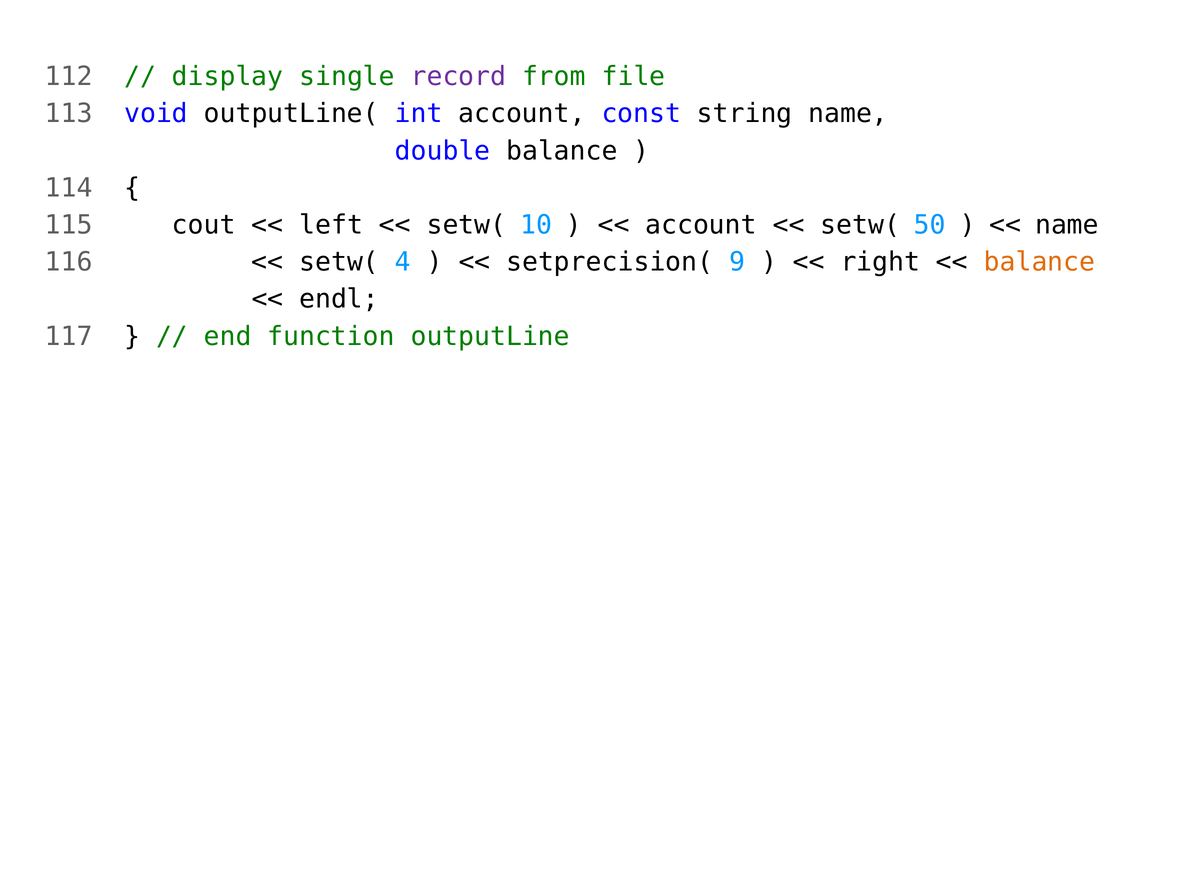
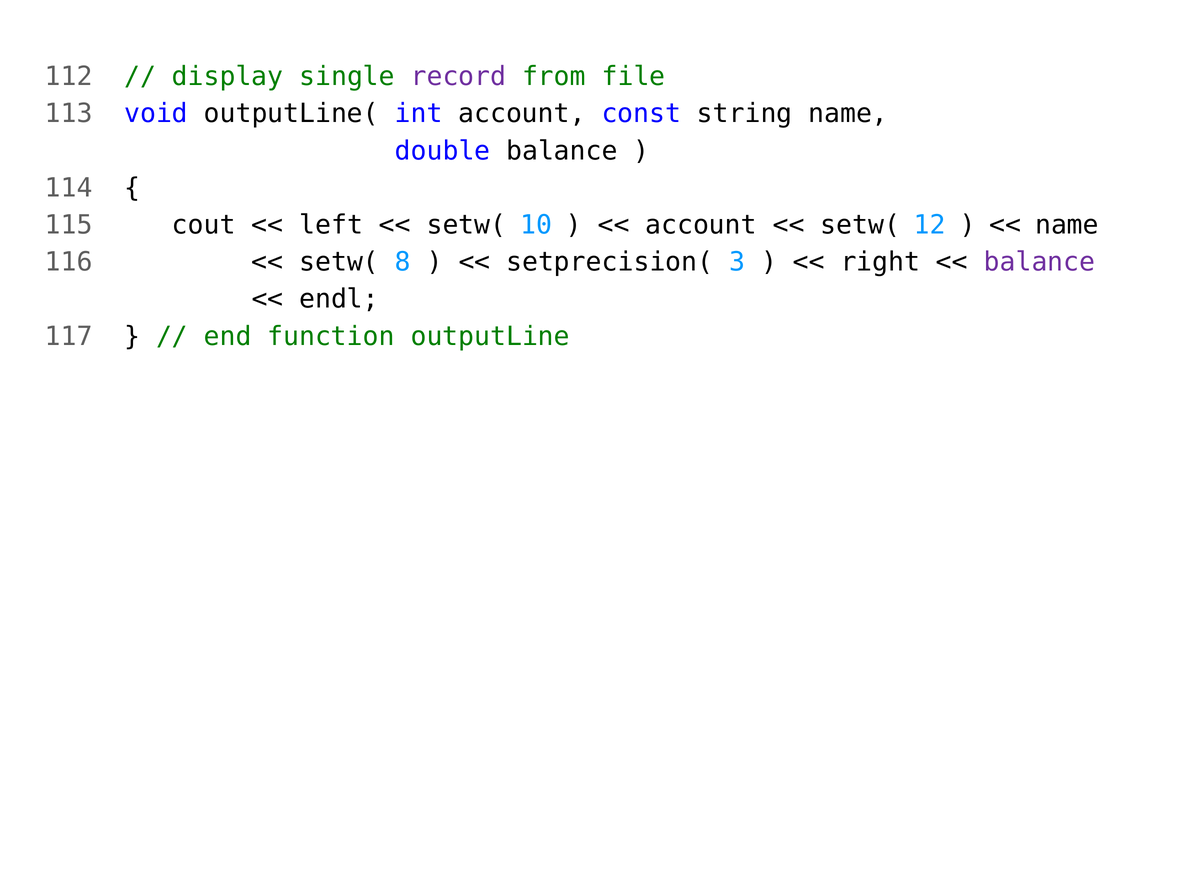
50: 50 -> 12
4: 4 -> 8
9: 9 -> 3
balance at (1040, 262) colour: orange -> purple
